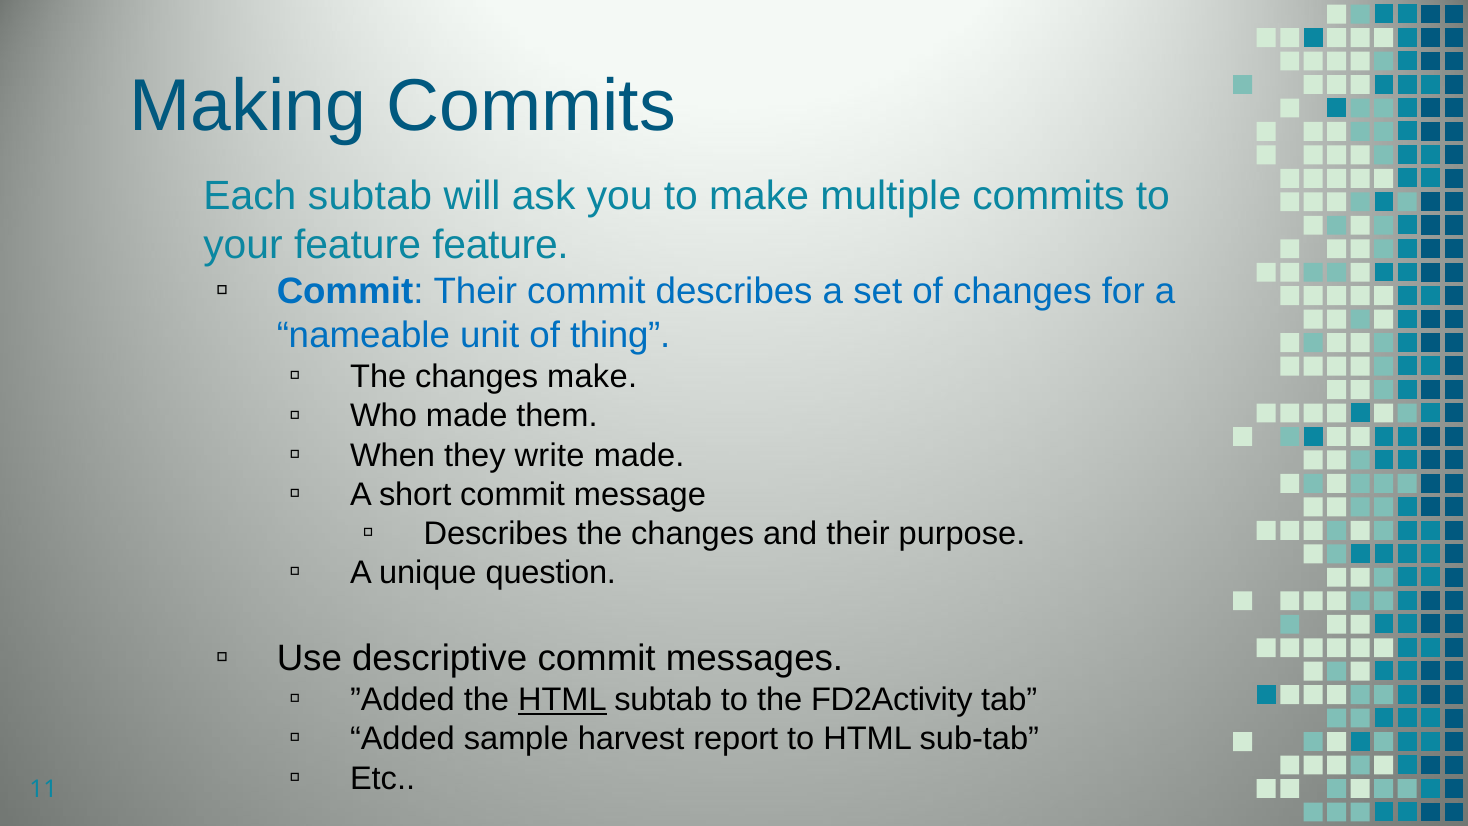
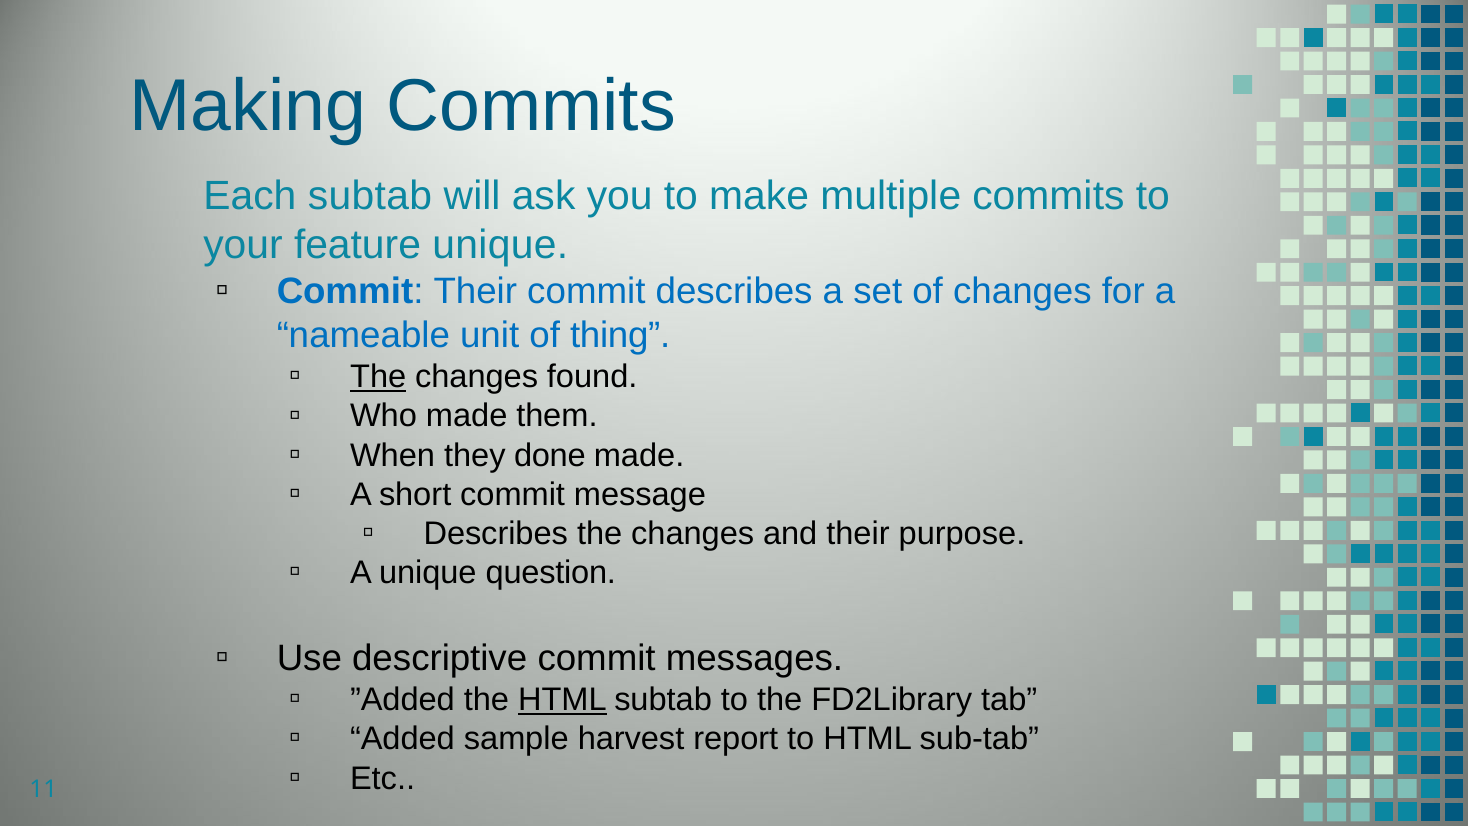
feature feature: feature -> unique
The at (378, 377) underline: none -> present
changes make: make -> found
write: write -> done
FD2Activity: FD2Activity -> FD2Library
